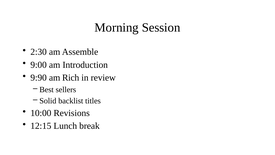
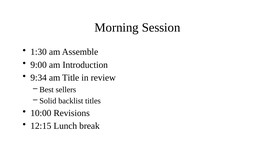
2:30: 2:30 -> 1:30
9:90: 9:90 -> 9:34
Rich: Rich -> Title
